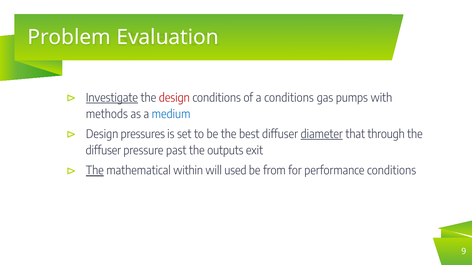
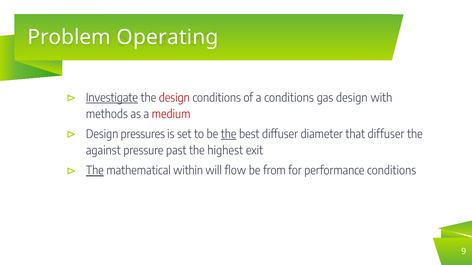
Evaluation: Evaluation -> Operating
gas pumps: pumps -> design
medium colour: blue -> red
the at (229, 135) underline: none -> present
diameter underline: present -> none
that through: through -> diffuser
diffuser at (103, 151): diffuser -> against
outputs: outputs -> highest
used: used -> flow
